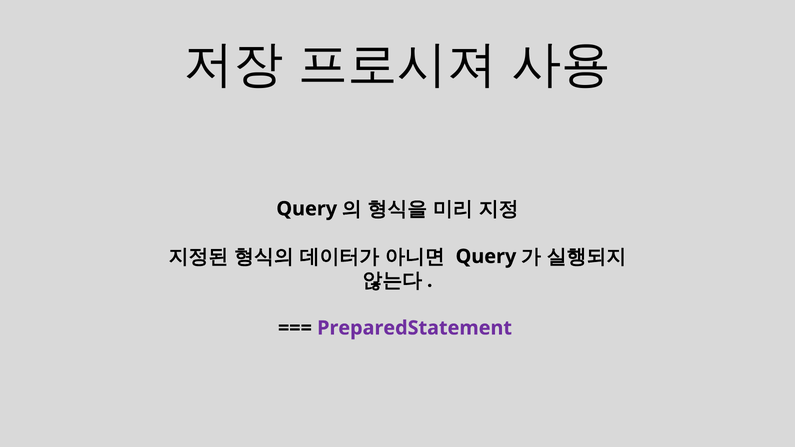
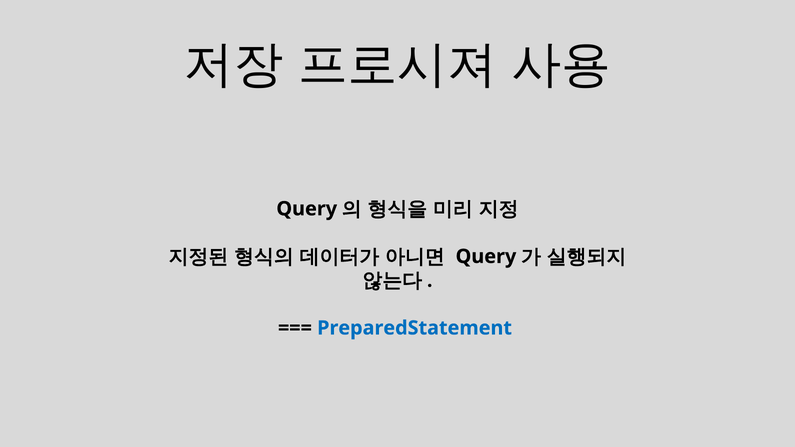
PreparedStatement colour: purple -> blue
